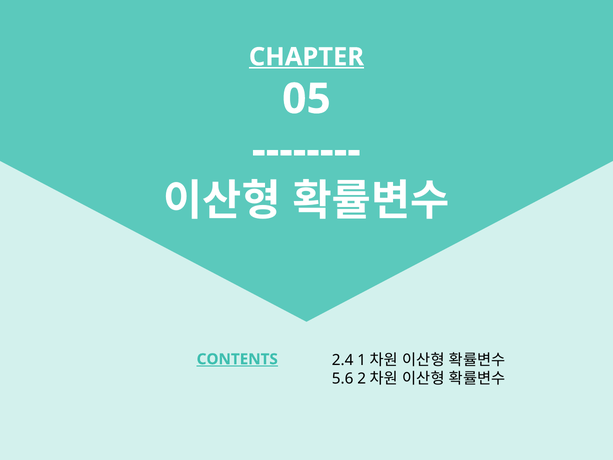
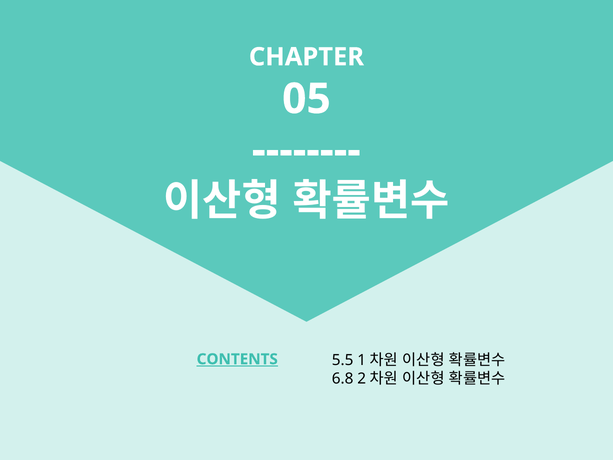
CHAPTER underline: present -> none
2.4: 2.4 -> 5.5
5.6: 5.6 -> 6.8
